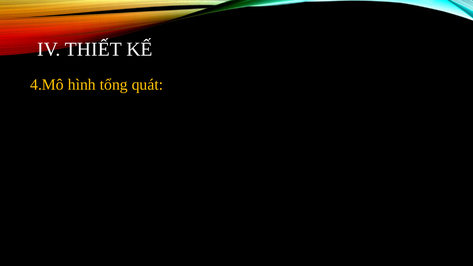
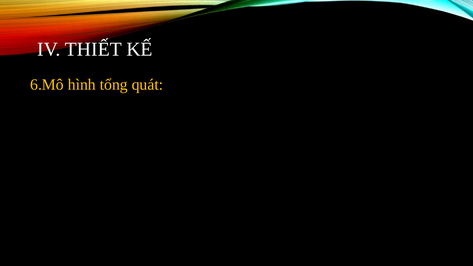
4.Mô: 4.Mô -> 6.Mô
